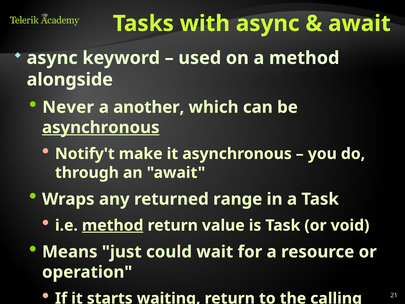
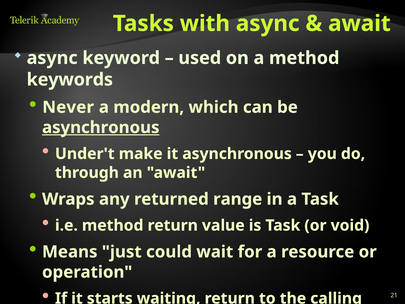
alongside: alongside -> keywords
another: another -> modern
Notify't: Notify't -> Under't
method at (113, 225) underline: present -> none
